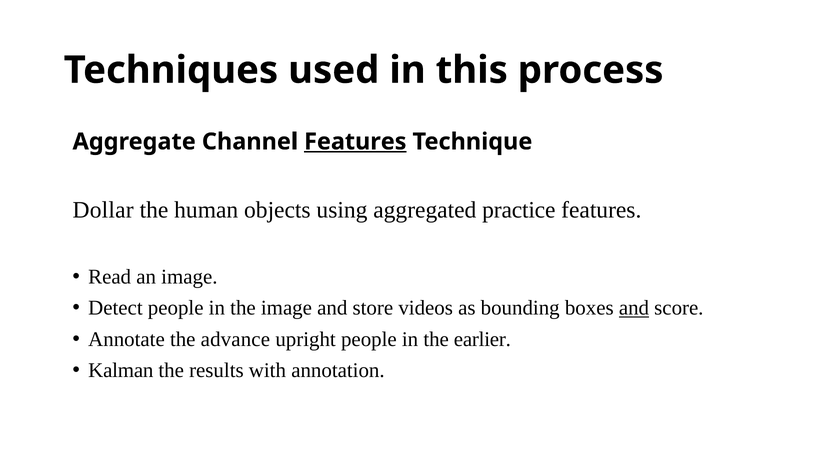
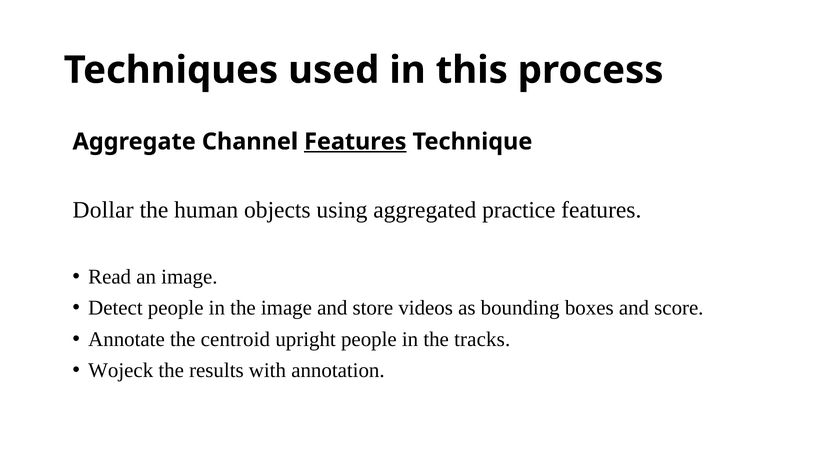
and at (634, 308) underline: present -> none
advance: advance -> centroid
earlier: earlier -> tracks
Kalman: Kalman -> Wojeck
